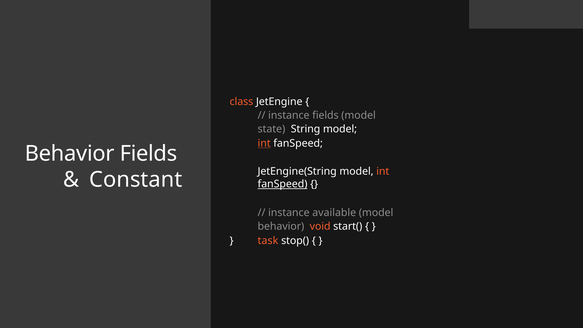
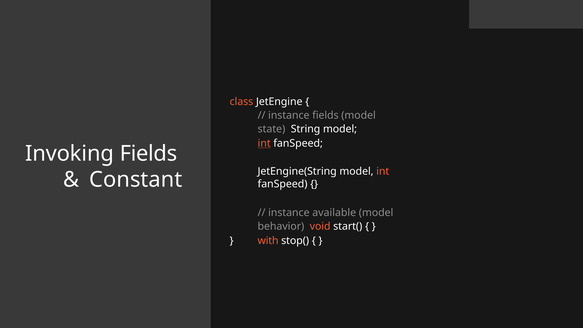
Behavior at (70, 153): Behavior -> Invoking
fanSpeed at (283, 184) underline: present -> none
task: task -> with
